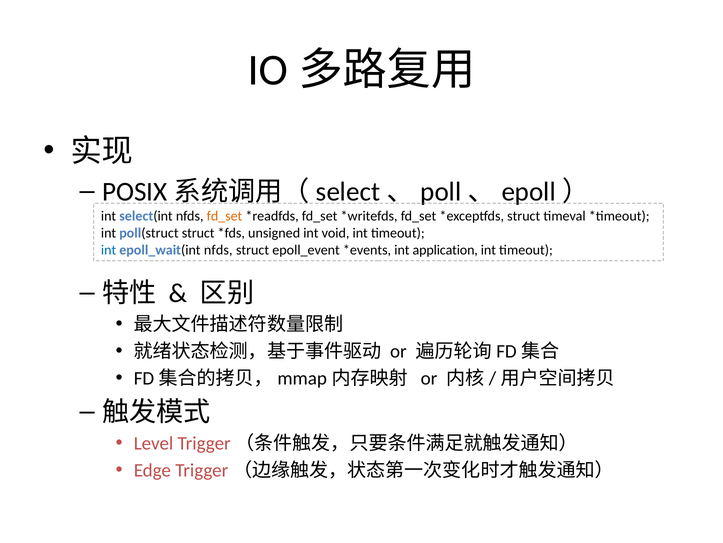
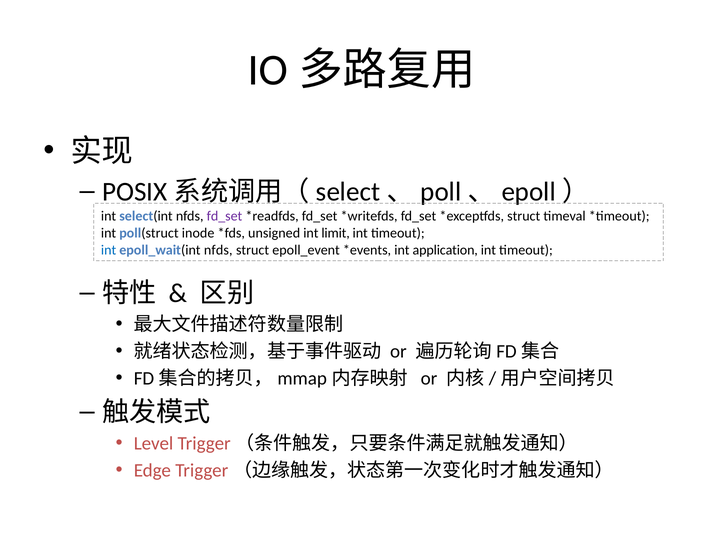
fd_set at (225, 216) colour: orange -> purple
poll(struct struct: struct -> inode
void: void -> limit
